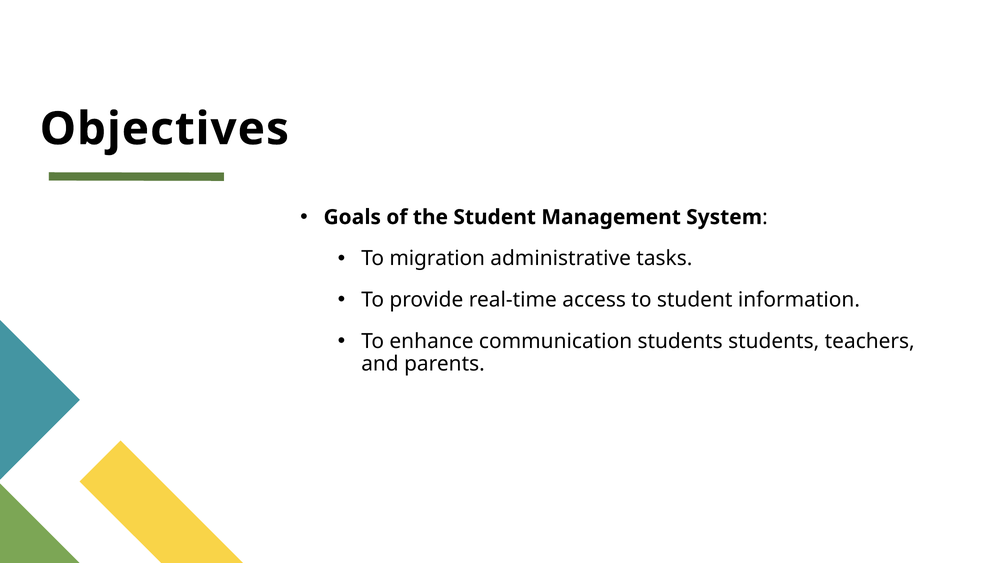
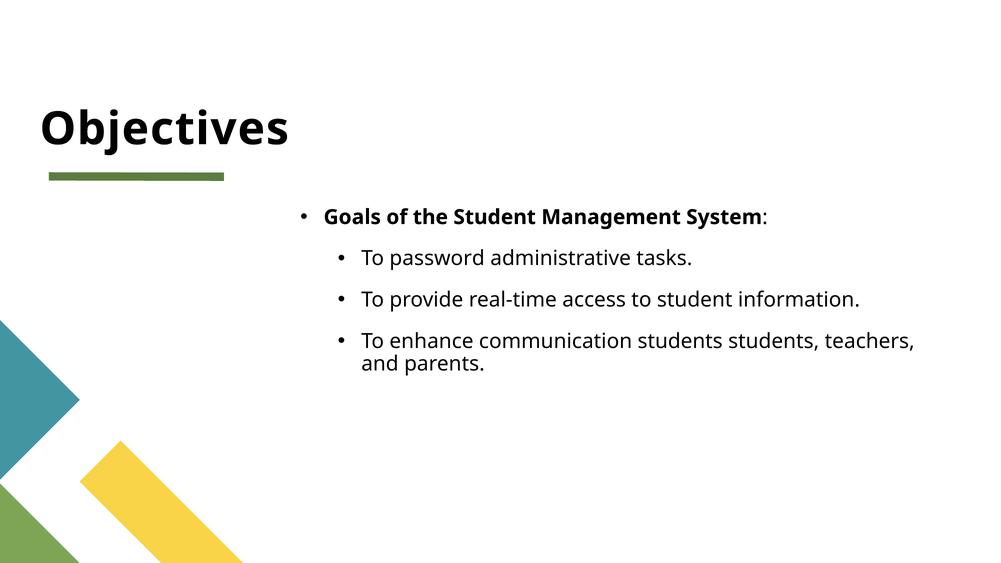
migration: migration -> password
